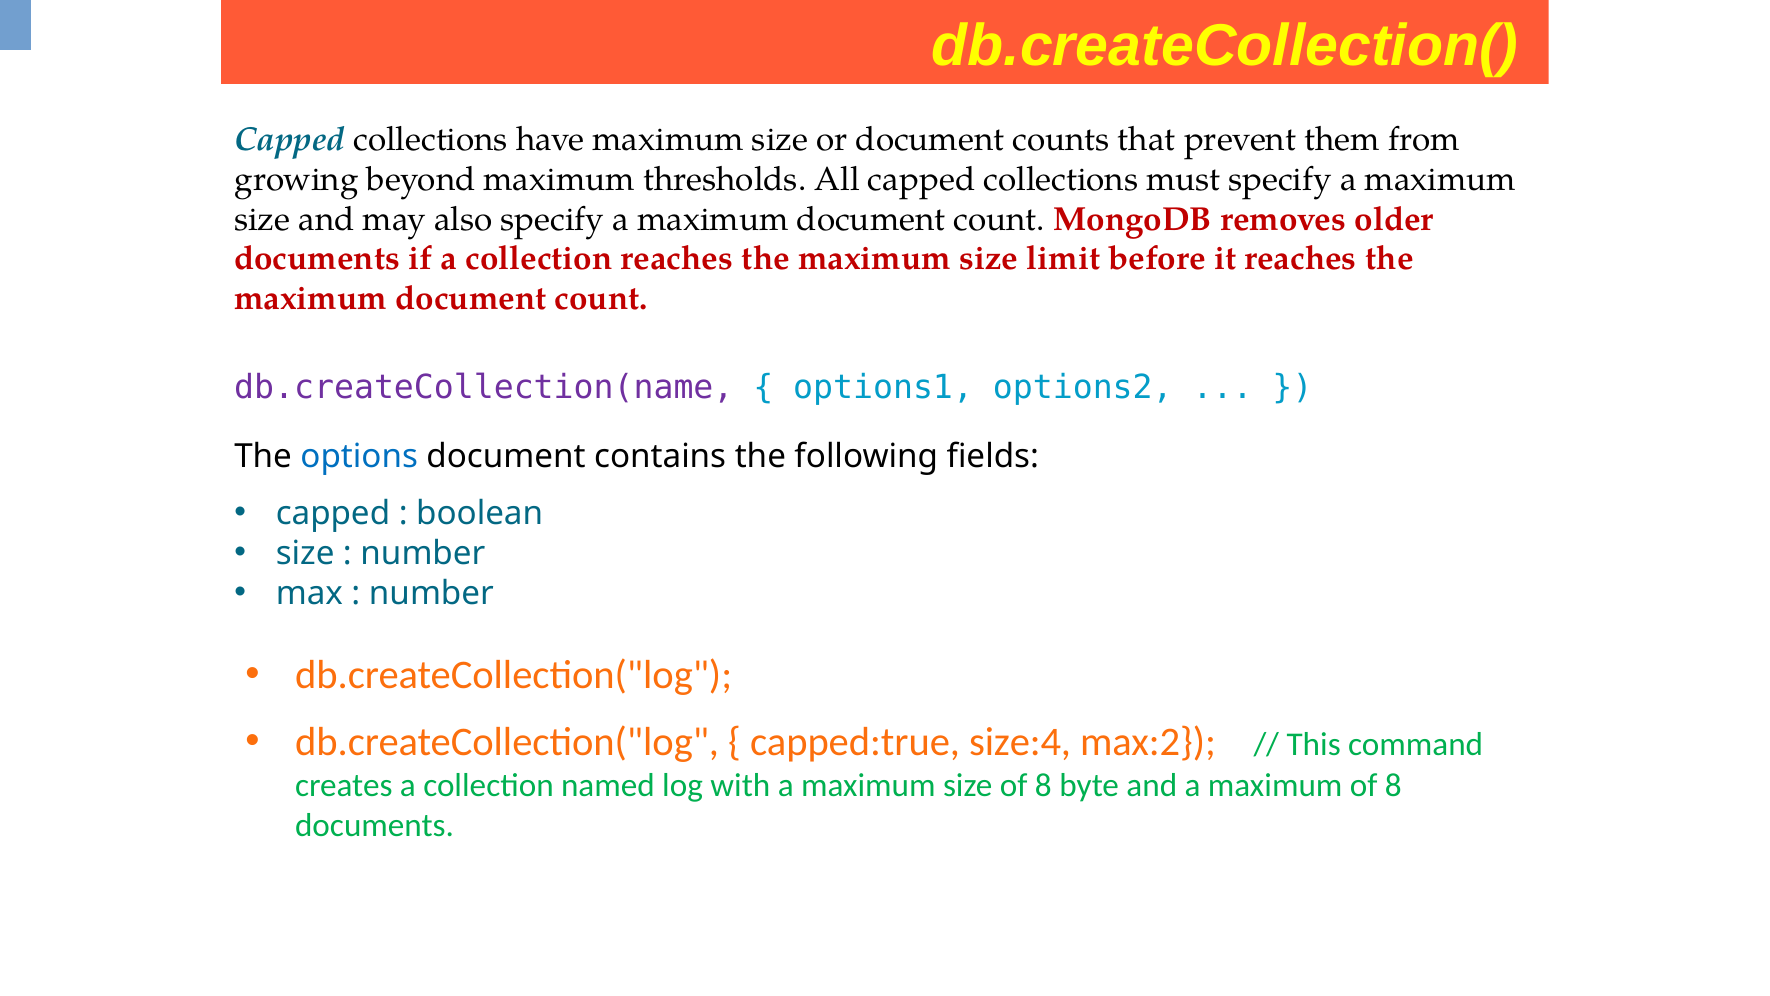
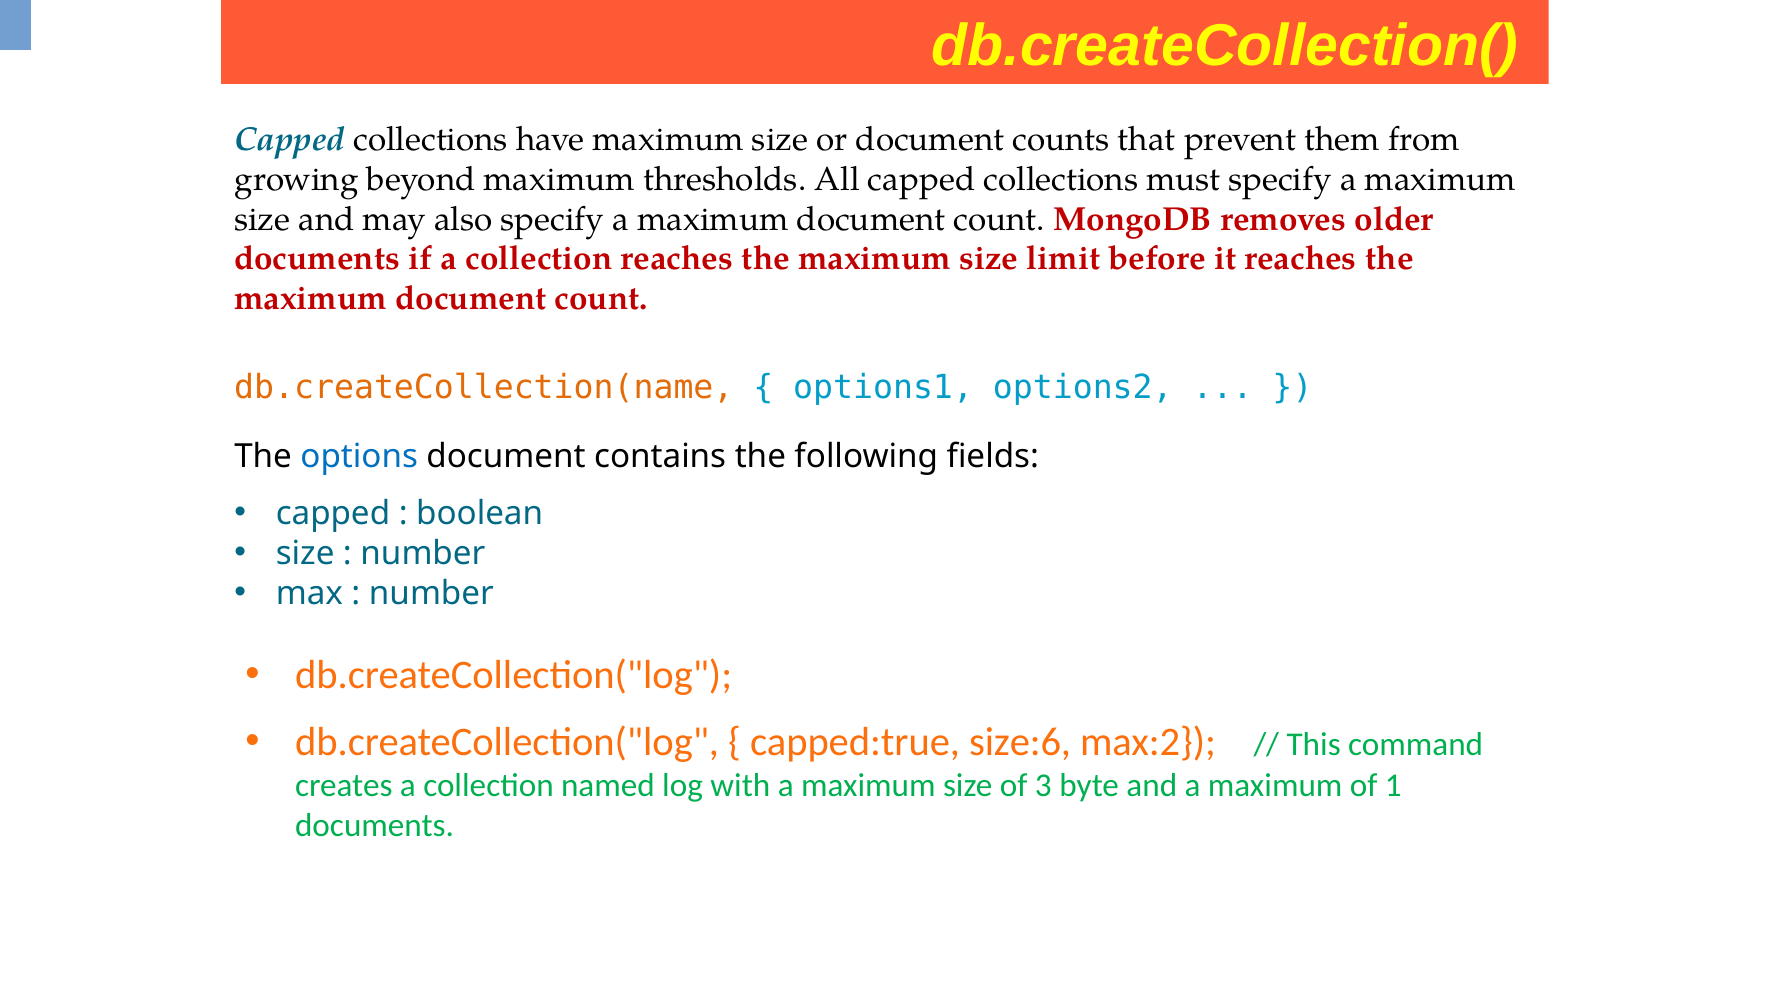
db.createCollection(name colour: purple -> orange
size:4: size:4 -> size:6
size of 8: 8 -> 3
maximum of 8: 8 -> 1
